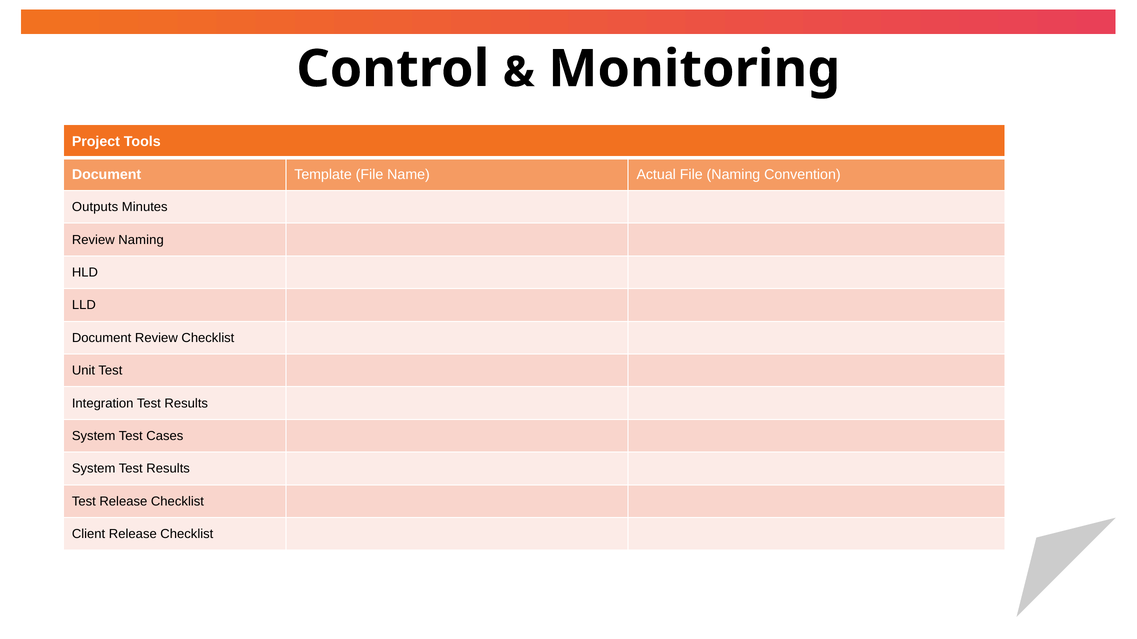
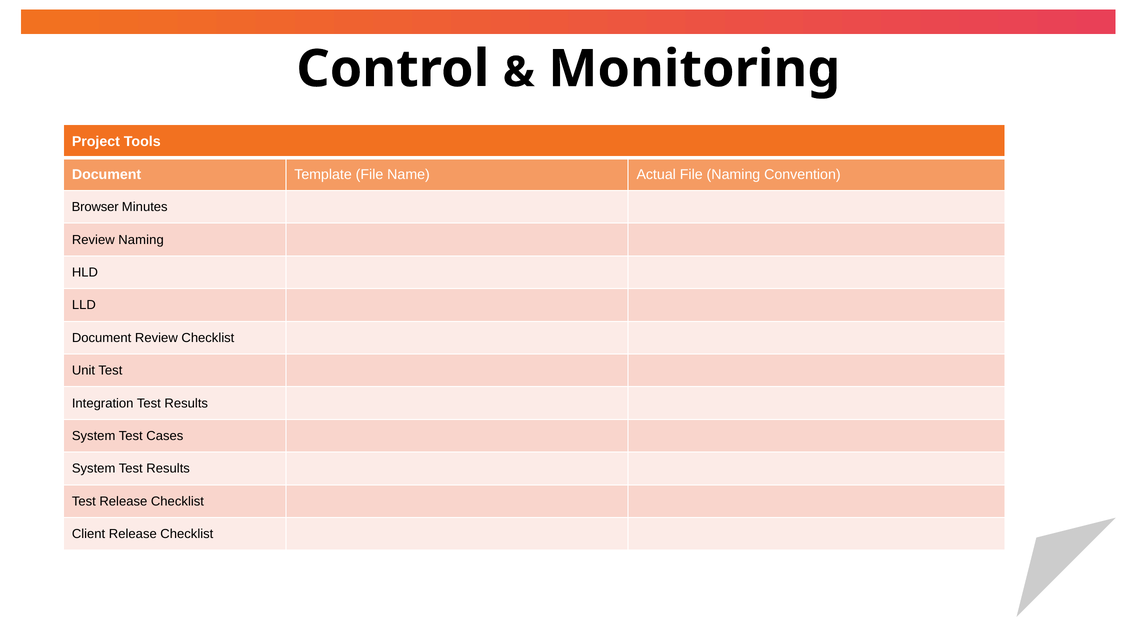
Outputs: Outputs -> Browser
